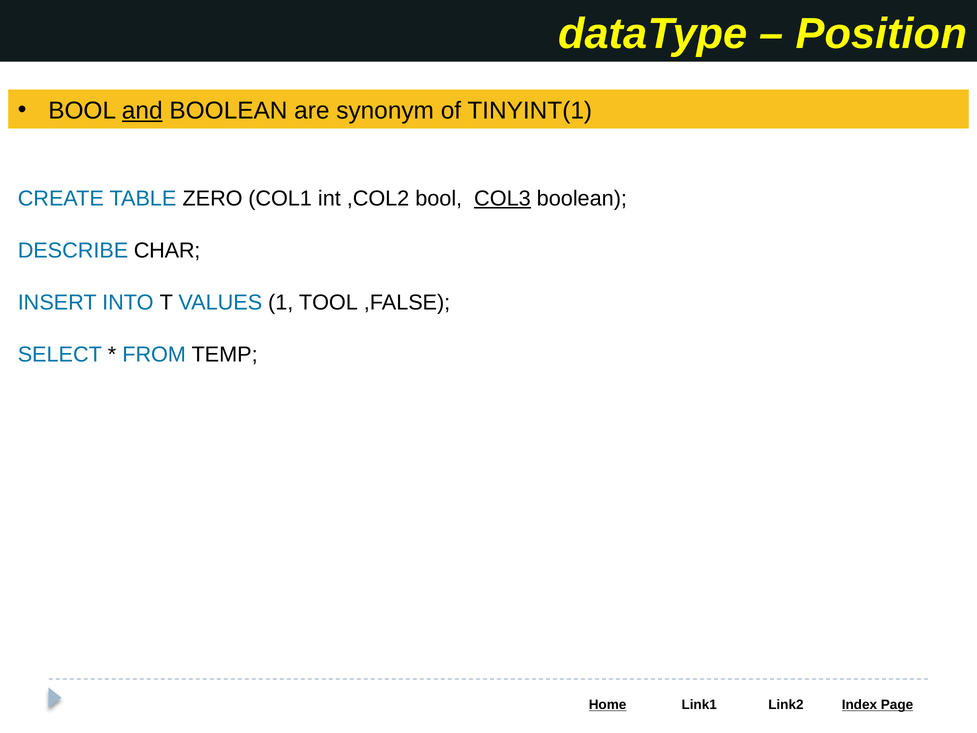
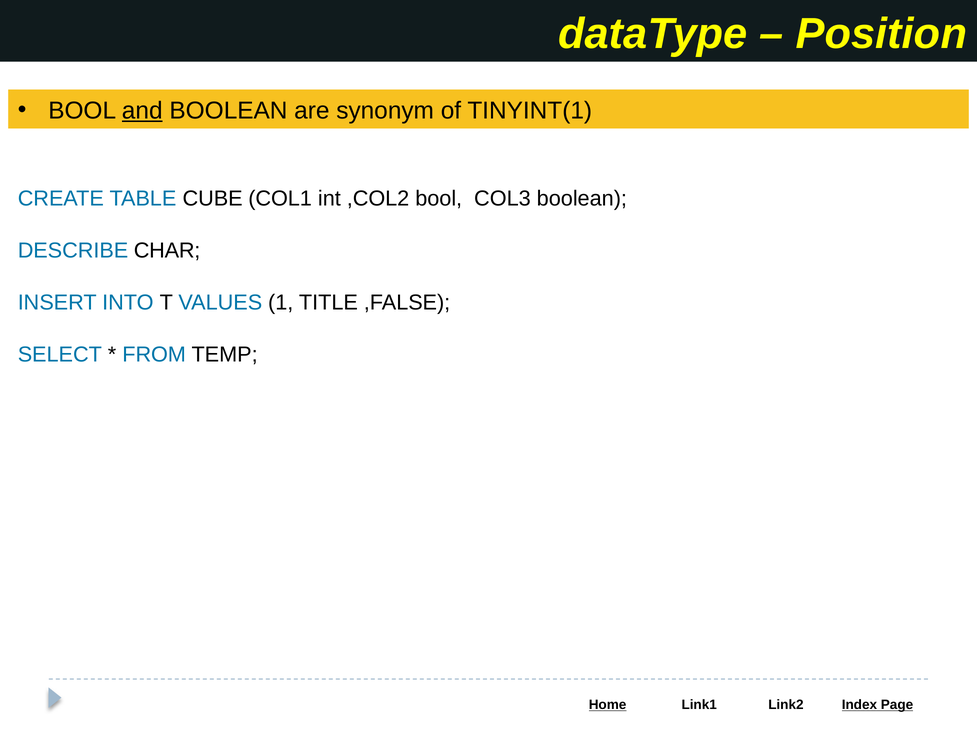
ZERO: ZERO -> CUBE
COL3 underline: present -> none
TOOL: TOOL -> TITLE
